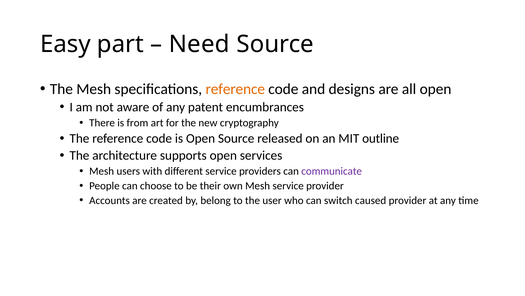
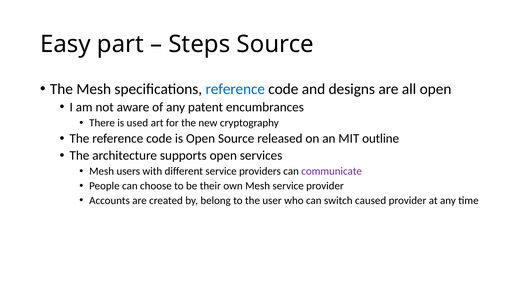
Need: Need -> Steps
reference at (235, 89) colour: orange -> blue
from: from -> used
